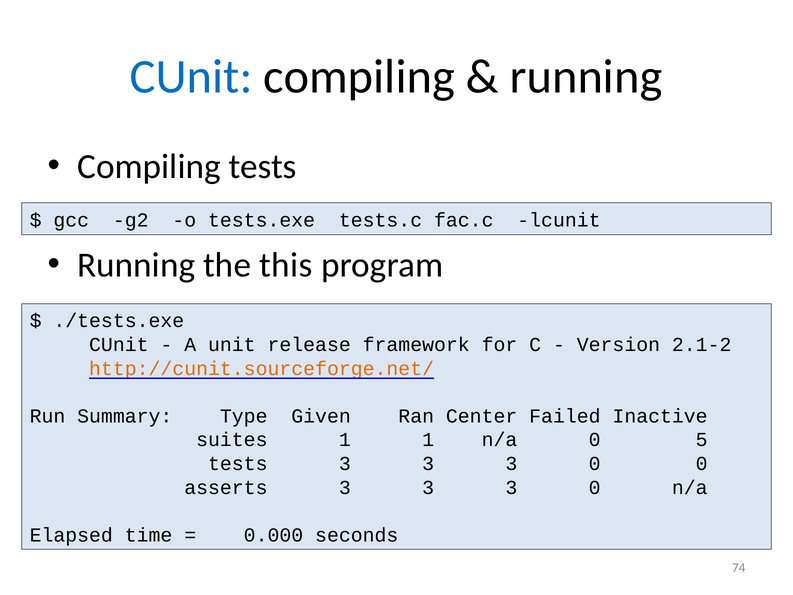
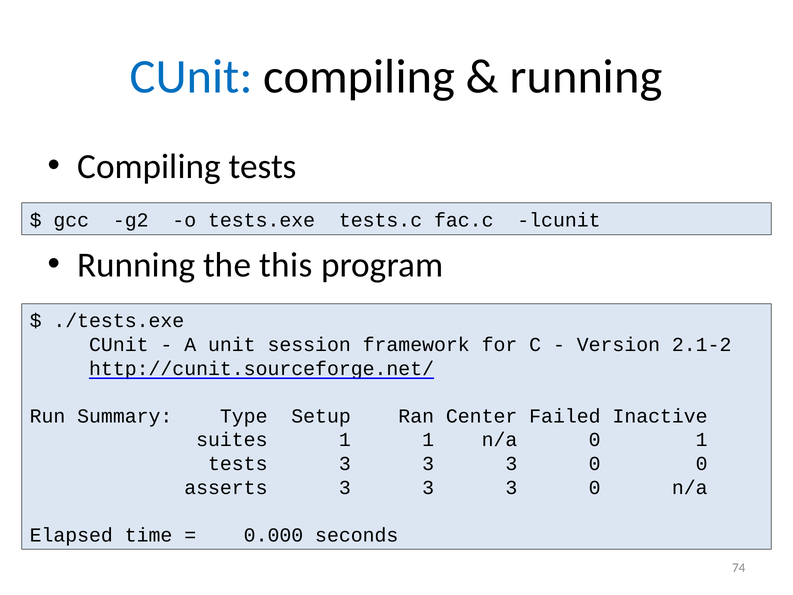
release: release -> session
http://cunit.sourceforge.net/ colour: orange -> black
Given: Given -> Setup
0 5: 5 -> 1
